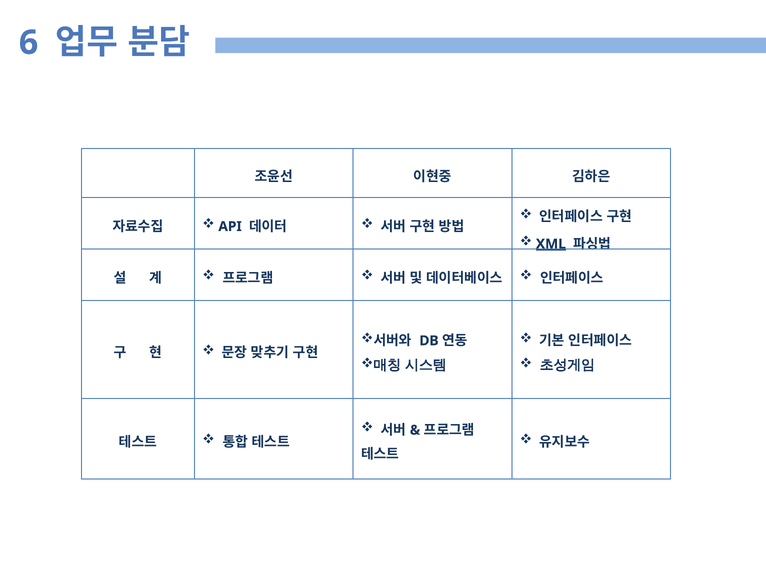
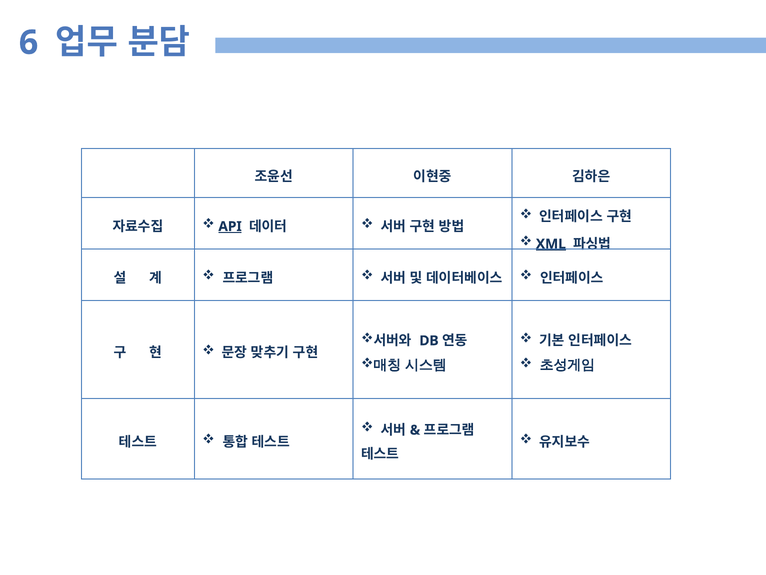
API underline: none -> present
